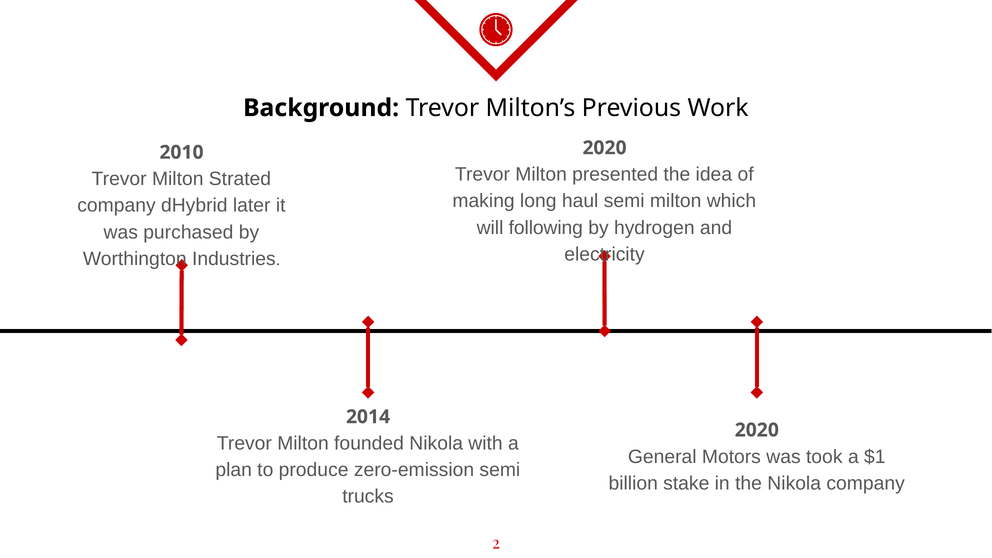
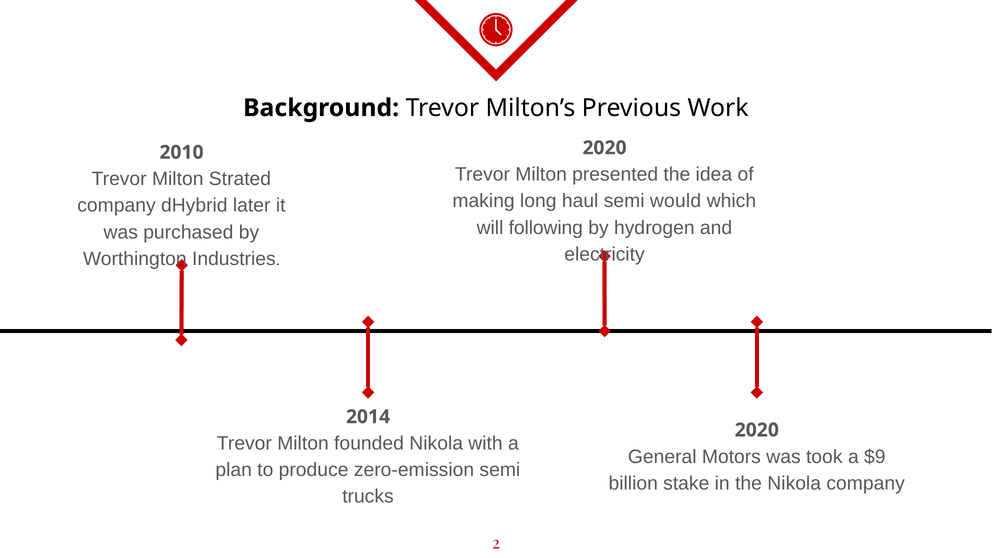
semi milton: milton -> would
$1: $1 -> $9
